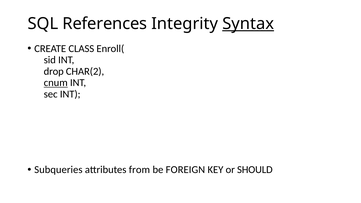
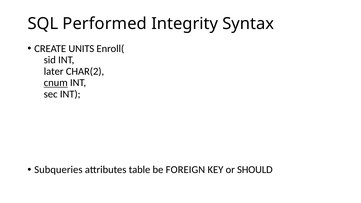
References: References -> Performed
Syntax underline: present -> none
CLASS: CLASS -> UNITS
drop: drop -> later
from: from -> table
